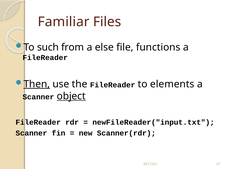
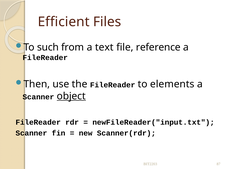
Familiar: Familiar -> Efficient
else: else -> text
functions: functions -> reference
Then underline: present -> none
